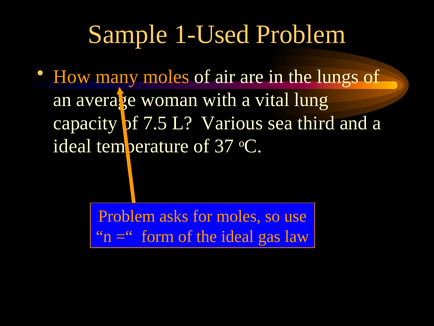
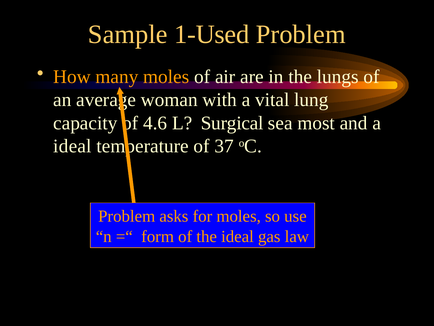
7.5: 7.5 -> 4.6
Various: Various -> Surgical
third: third -> most
